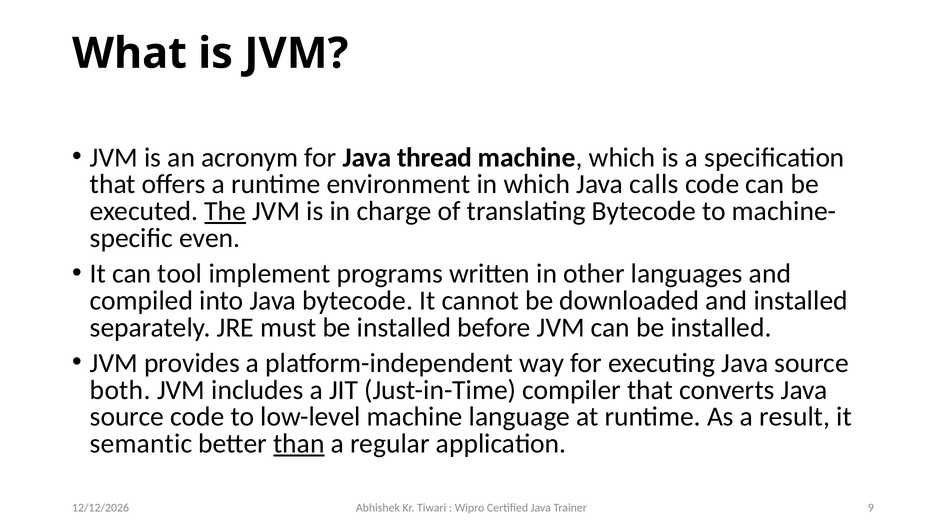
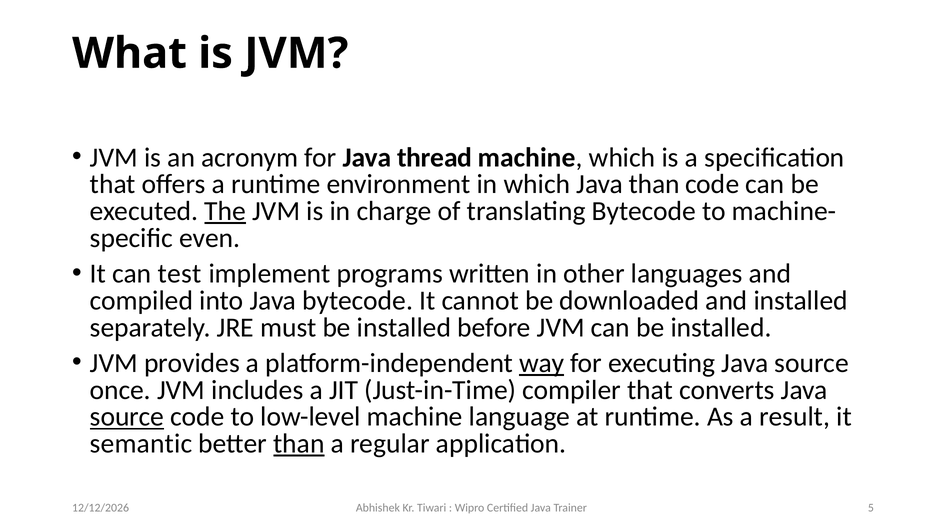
Java calls: calls -> than
tool: tool -> test
way underline: none -> present
both: both -> once
source at (127, 417) underline: none -> present
9: 9 -> 5
